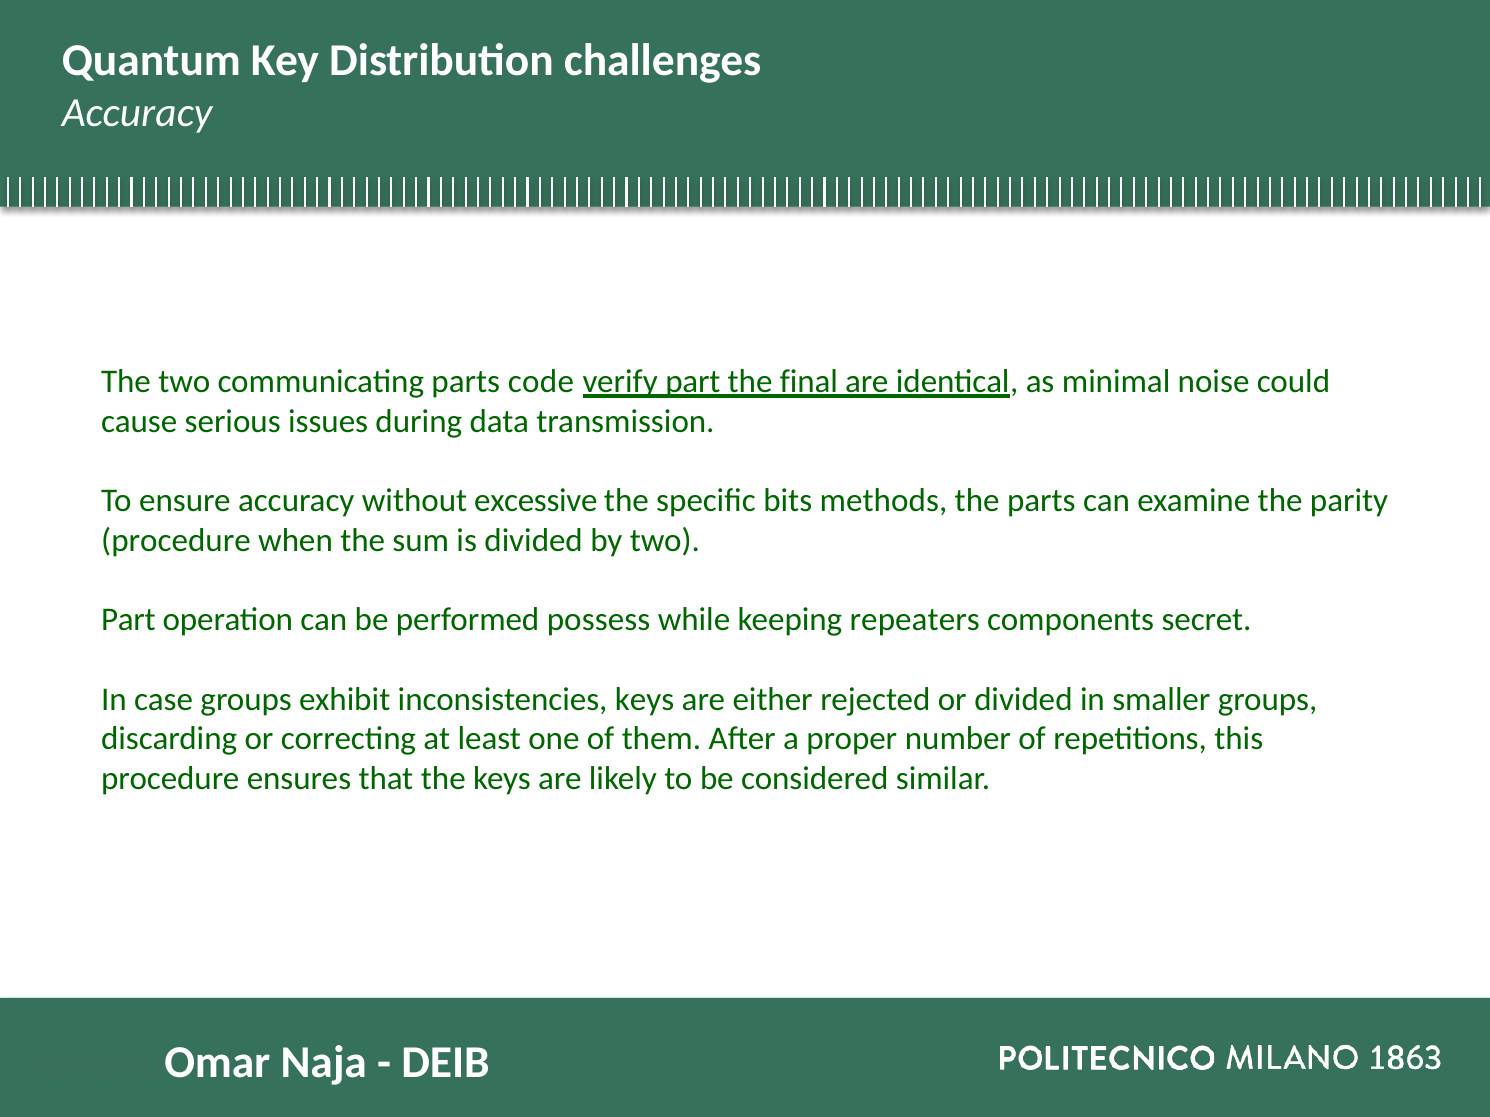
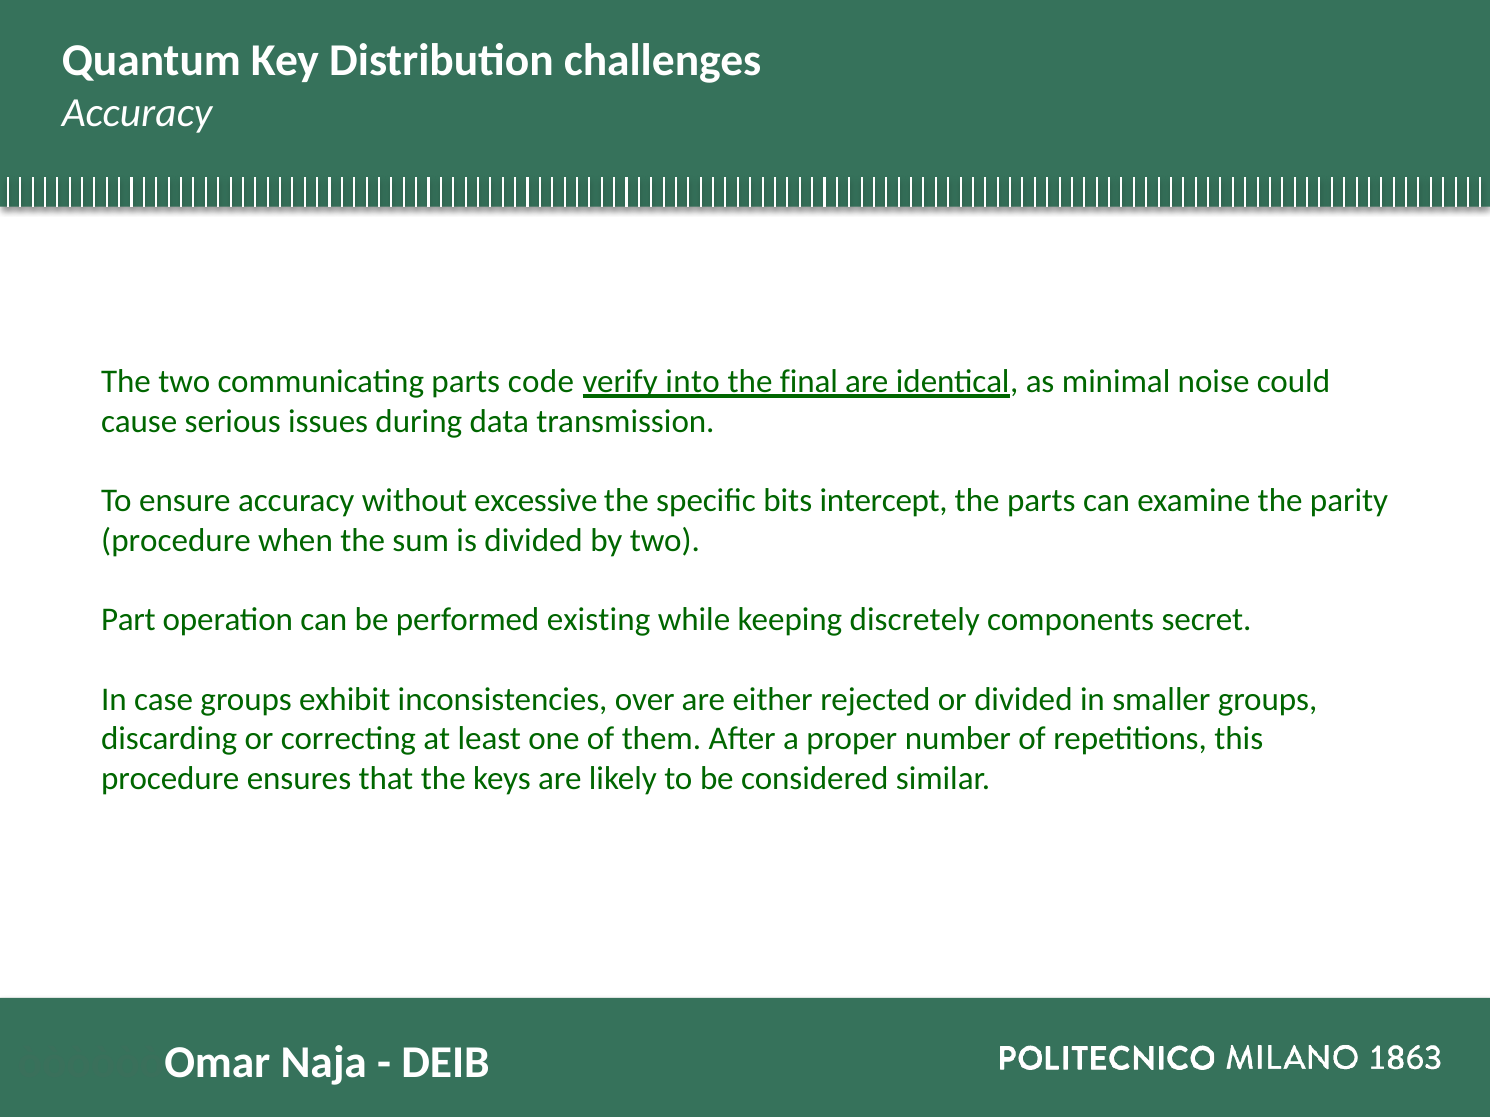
verify part: part -> into
methods: methods -> intercept
possess: possess -> existing
repeaters: repeaters -> discretely
inconsistencies keys: keys -> over
